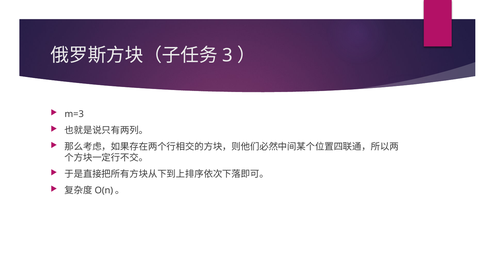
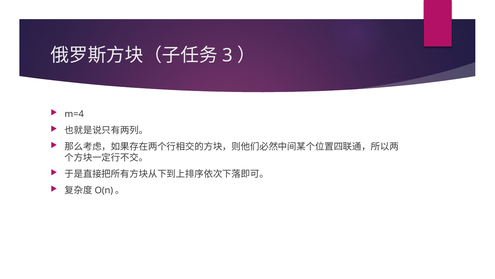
m=3: m=3 -> m=4
